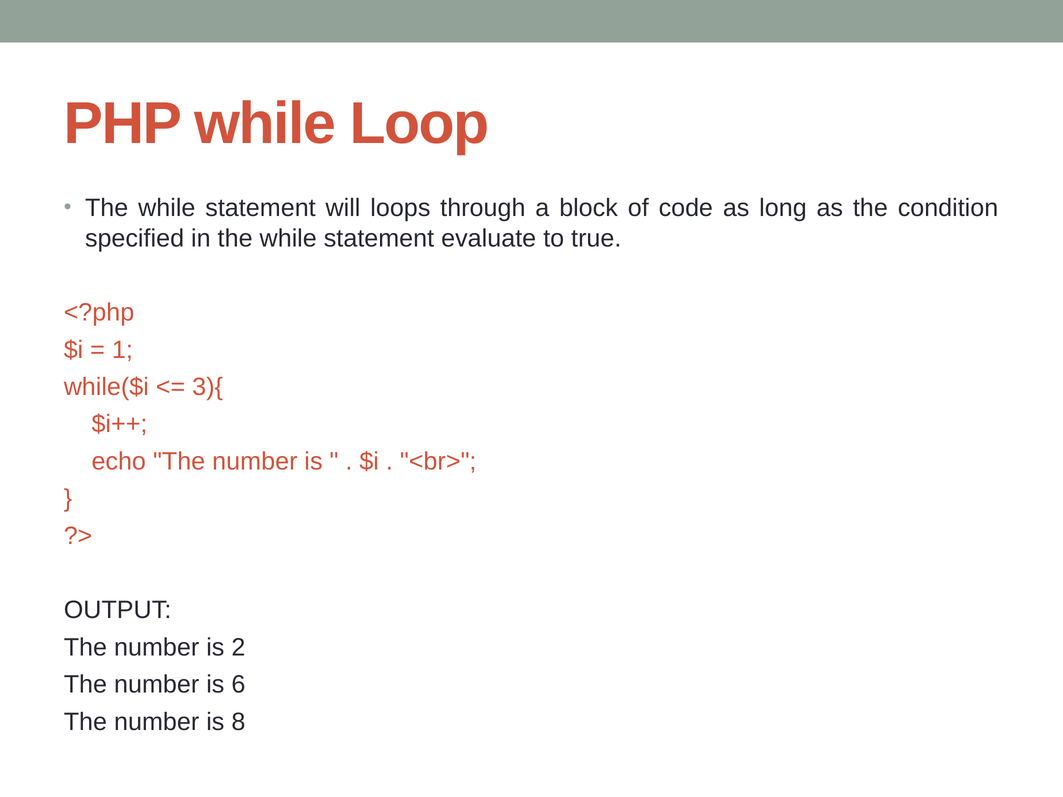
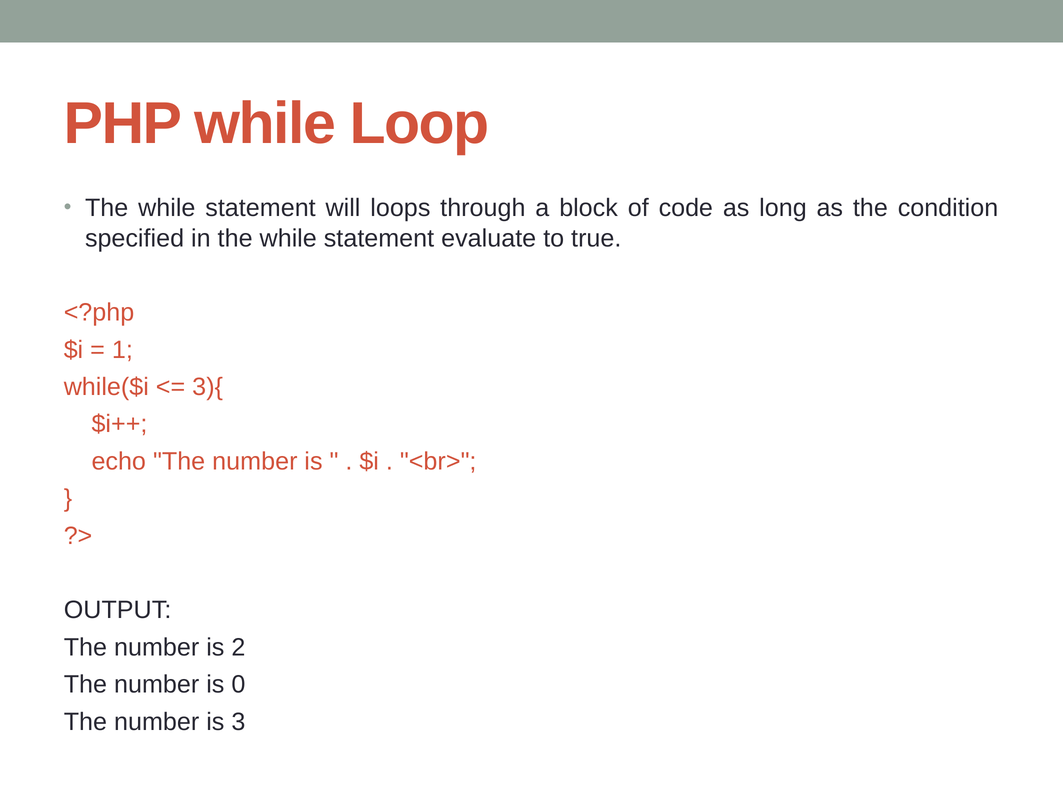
6: 6 -> 0
8: 8 -> 3
